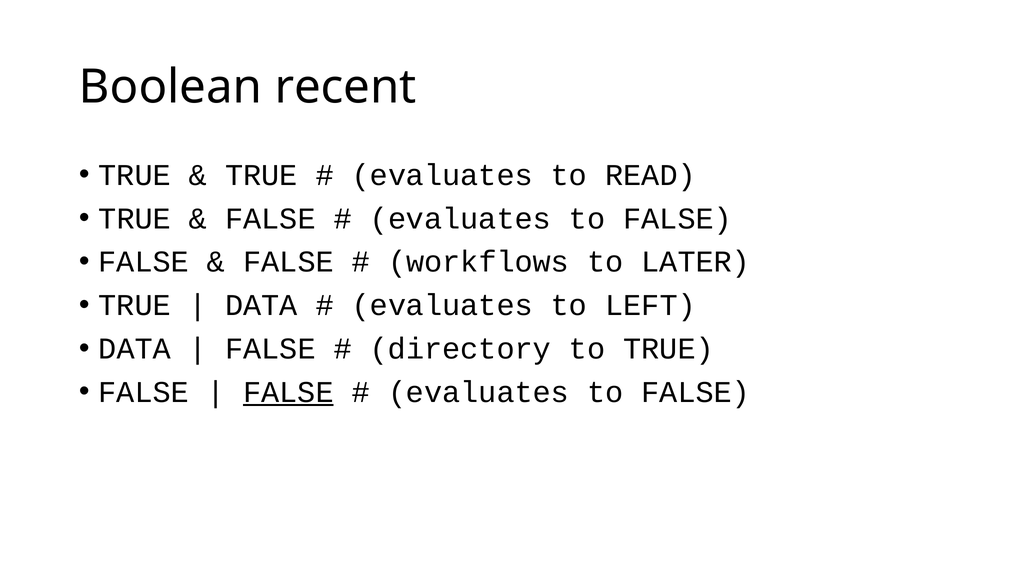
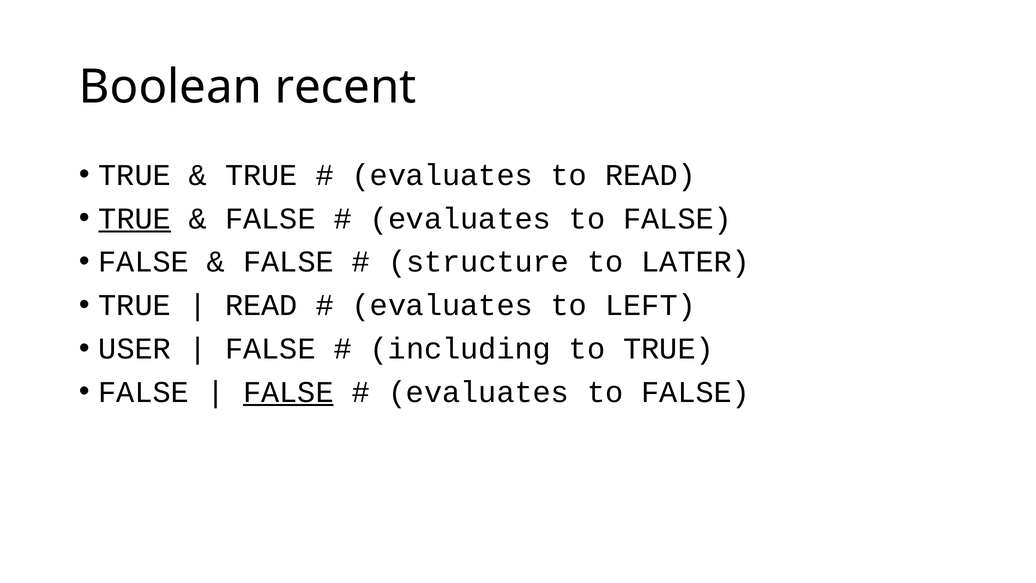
TRUE at (135, 218) underline: none -> present
workflows: workflows -> structure
DATA at (261, 305): DATA -> READ
DATA at (135, 349): DATA -> USER
directory: directory -> including
